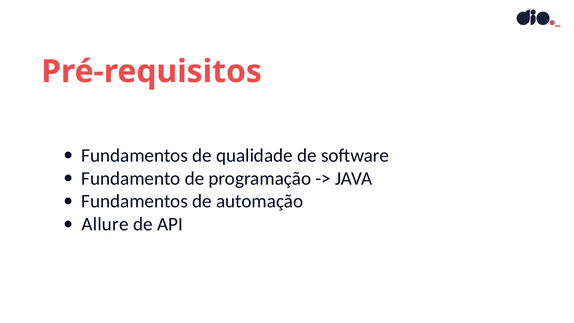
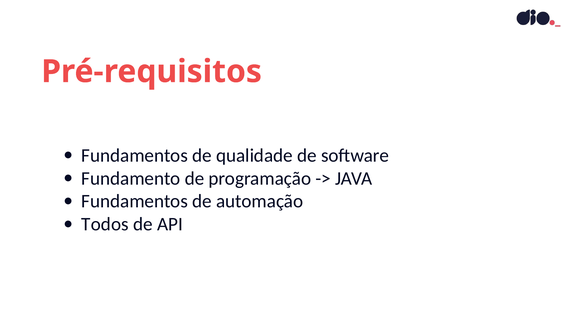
Allure: Allure -> Todos
